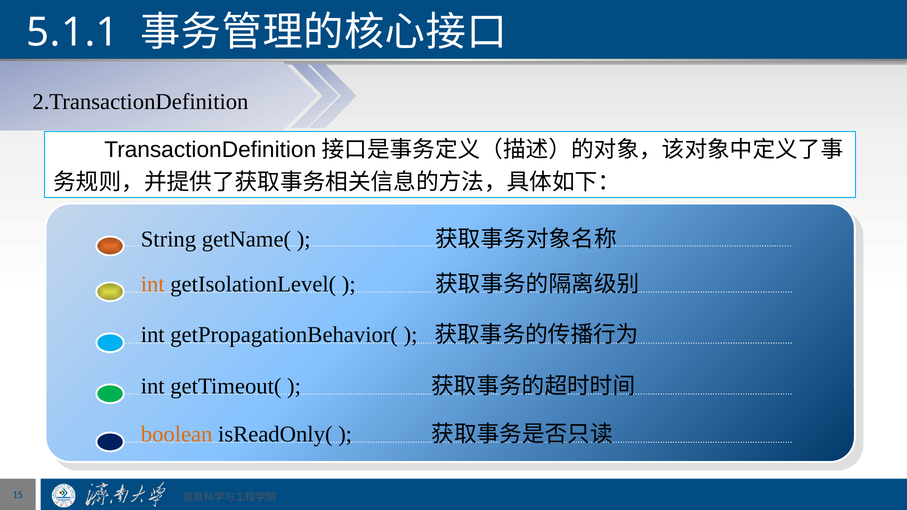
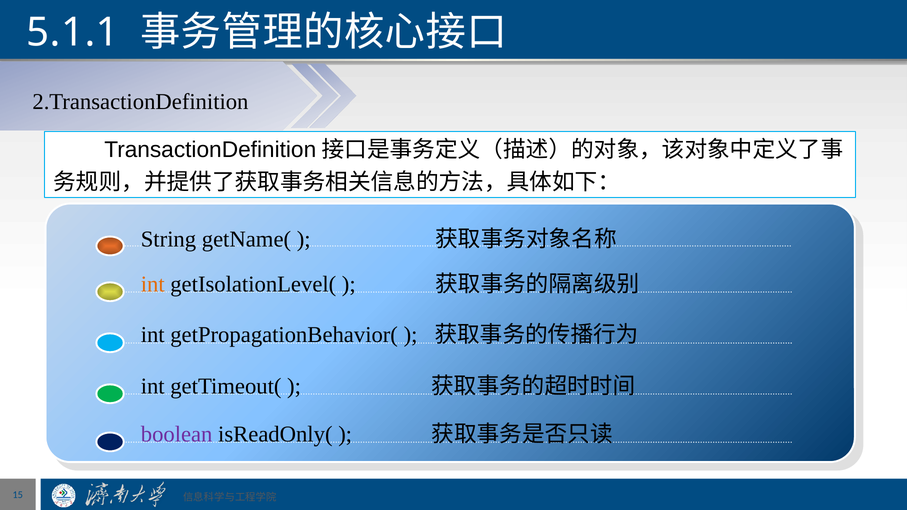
boolean colour: orange -> purple
